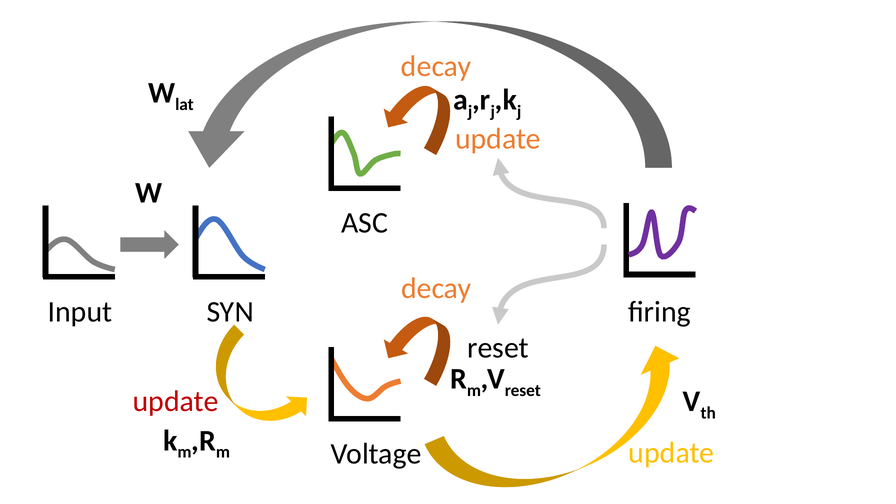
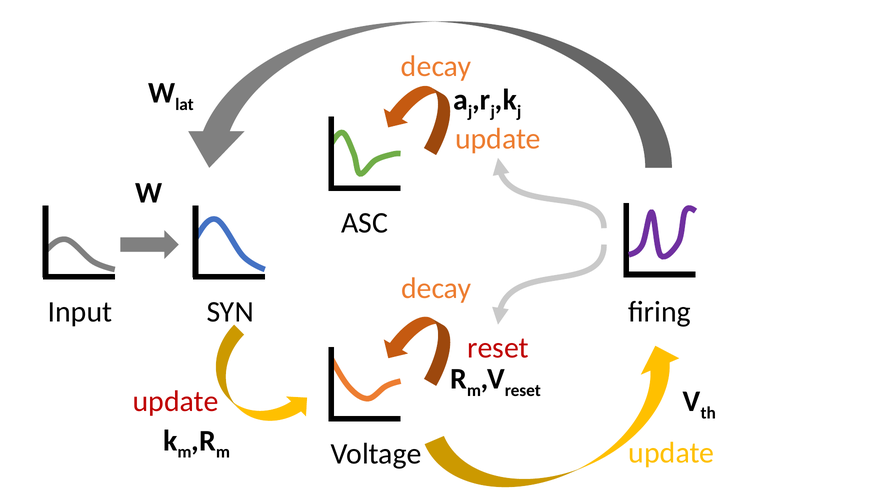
reset at (498, 348) colour: black -> red
